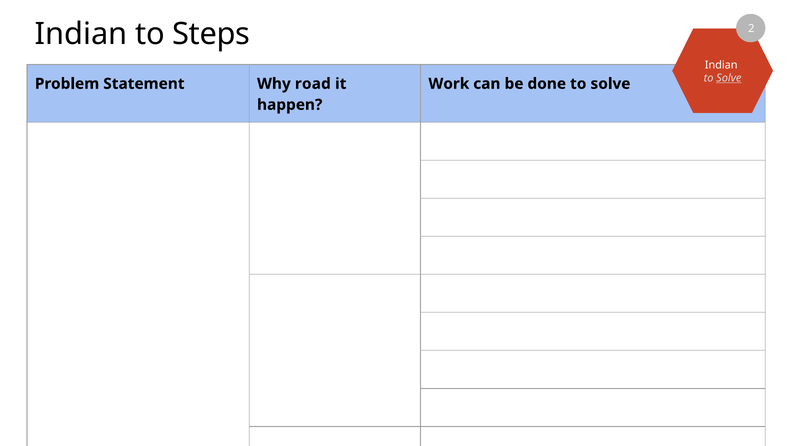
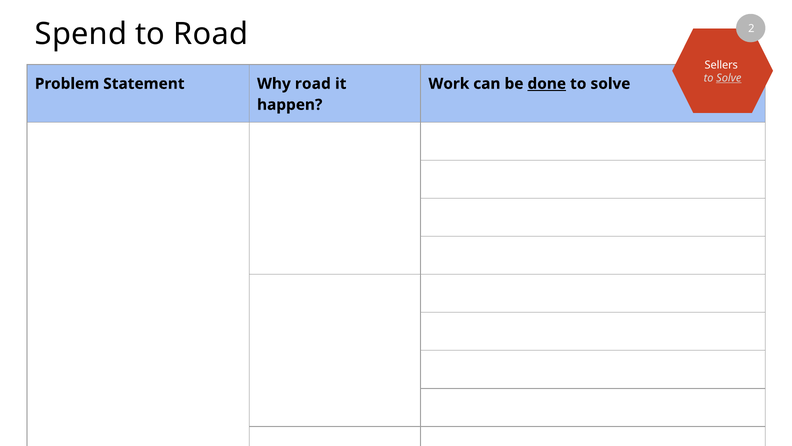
Indian at (81, 34): Indian -> Spend
to Steps: Steps -> Road
Indian at (721, 65): Indian -> Sellers
done underline: none -> present
